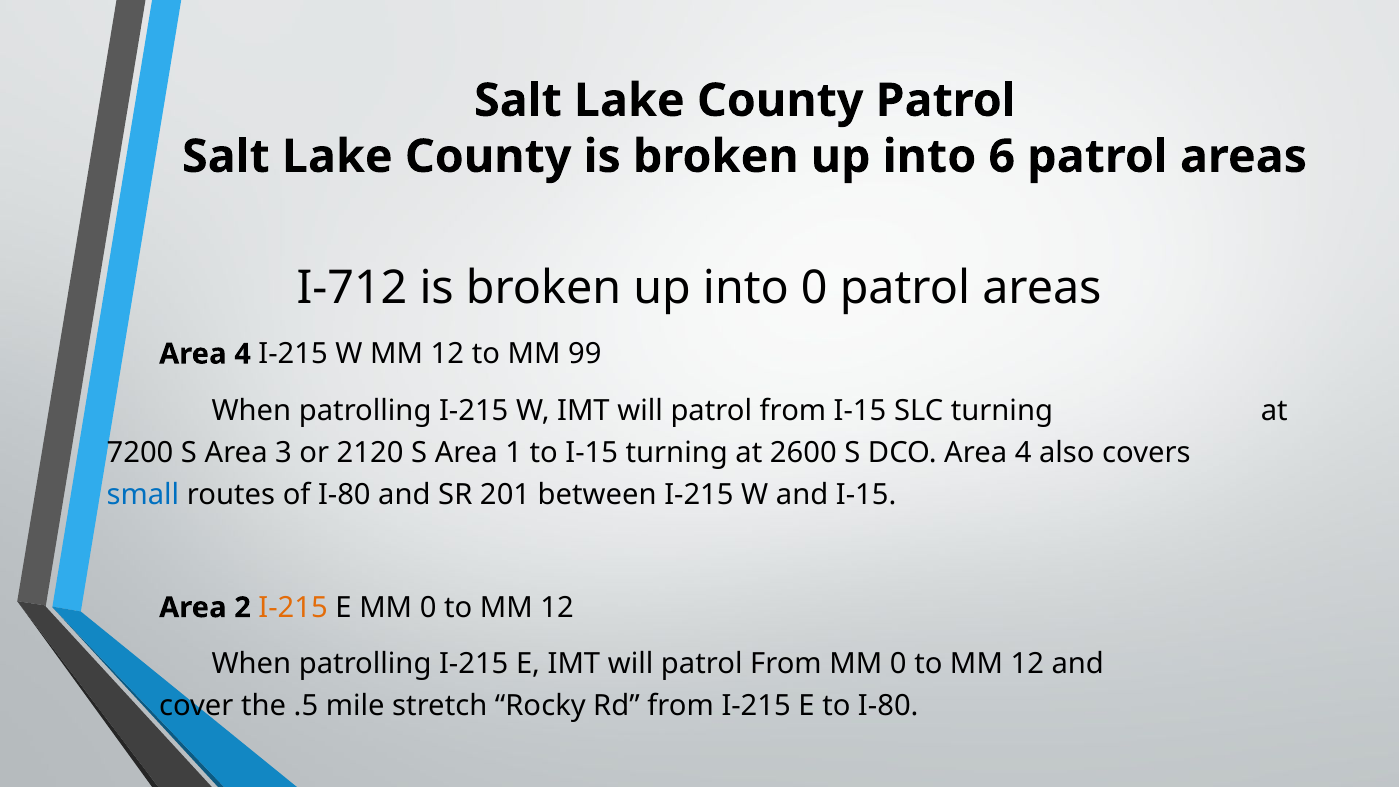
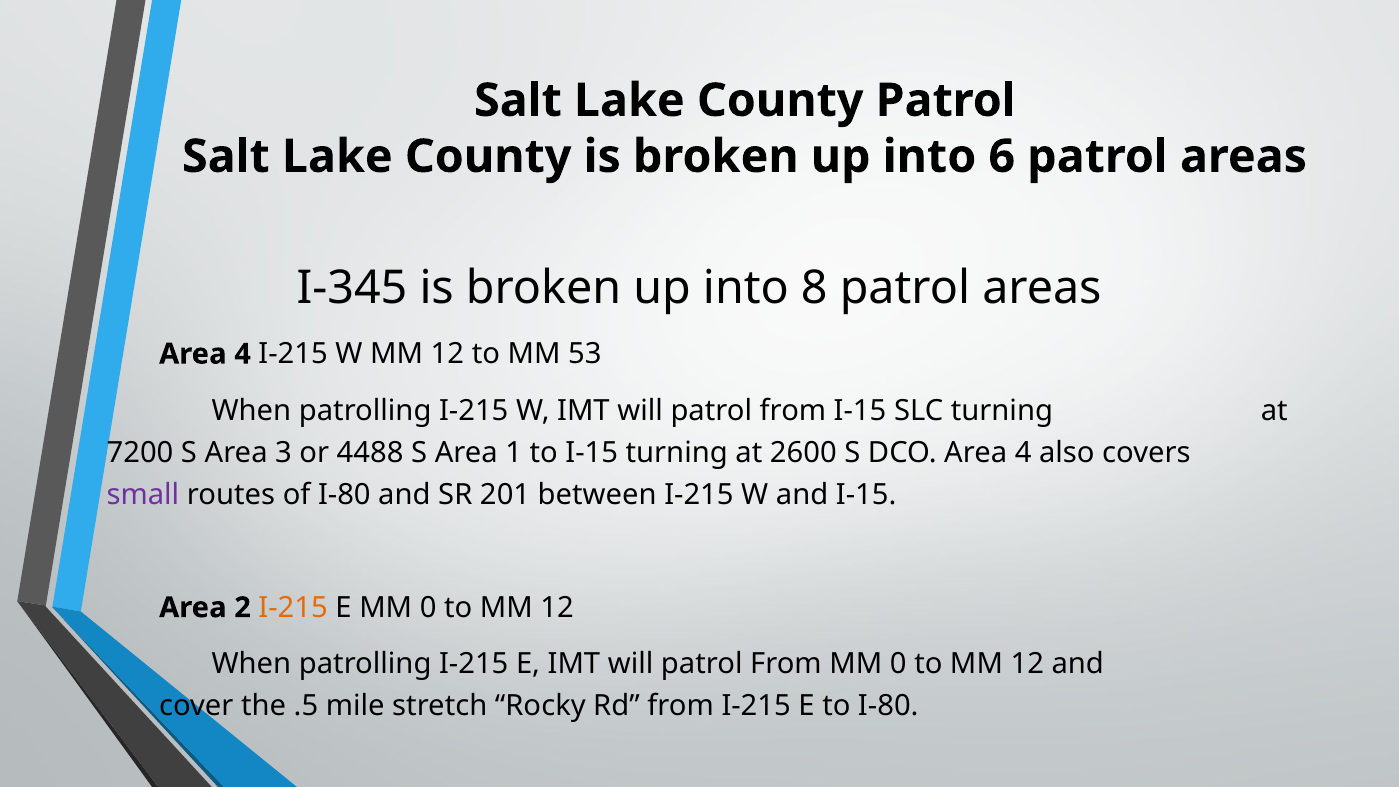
I-712: I-712 -> I-345
into 0: 0 -> 8
99: 99 -> 53
2120: 2120 -> 4488
small colour: blue -> purple
